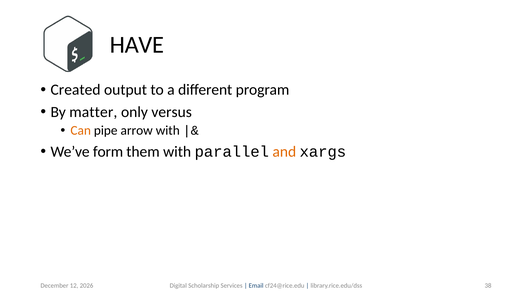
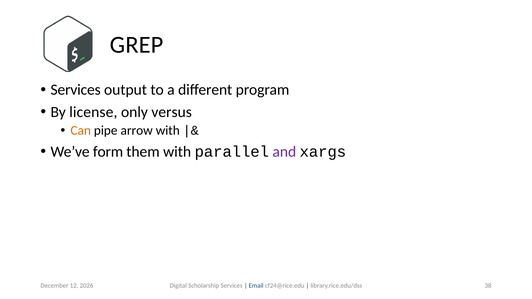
HAVE: HAVE -> GREP
Created at (76, 90): Created -> Services
matter: matter -> license
and colour: orange -> purple
